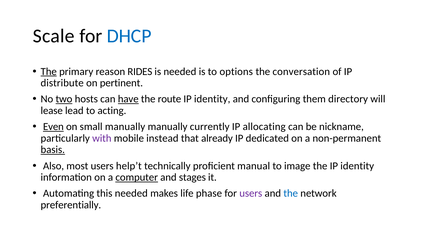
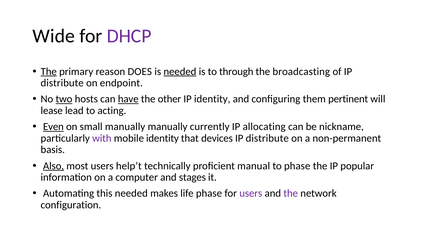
Scale: Scale -> Wide
DHCP colour: blue -> purple
RIDES: RIDES -> DOES
needed at (180, 71) underline: none -> present
options: options -> through
conversation: conversation -> broadcasting
pertinent: pertinent -> endpoint
route: route -> other
directory: directory -> pertinent
mobile instead: instead -> identity
already: already -> devices
dedicated at (267, 138): dedicated -> distribute
basis underline: present -> none
Also underline: none -> present
to image: image -> phase
the IP identity: identity -> popular
computer underline: present -> none
the at (291, 193) colour: blue -> purple
preferentially: preferentially -> configuration
